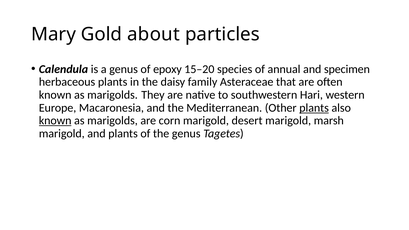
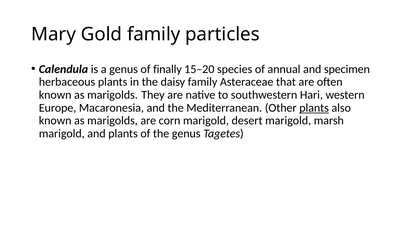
Gold about: about -> family
epoxy: epoxy -> finally
known at (55, 121) underline: present -> none
